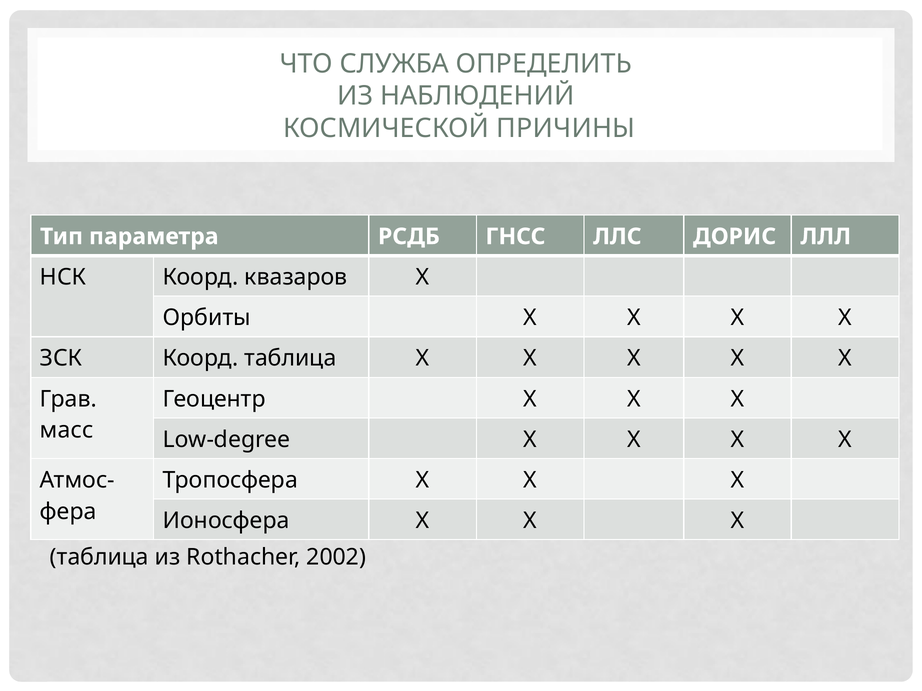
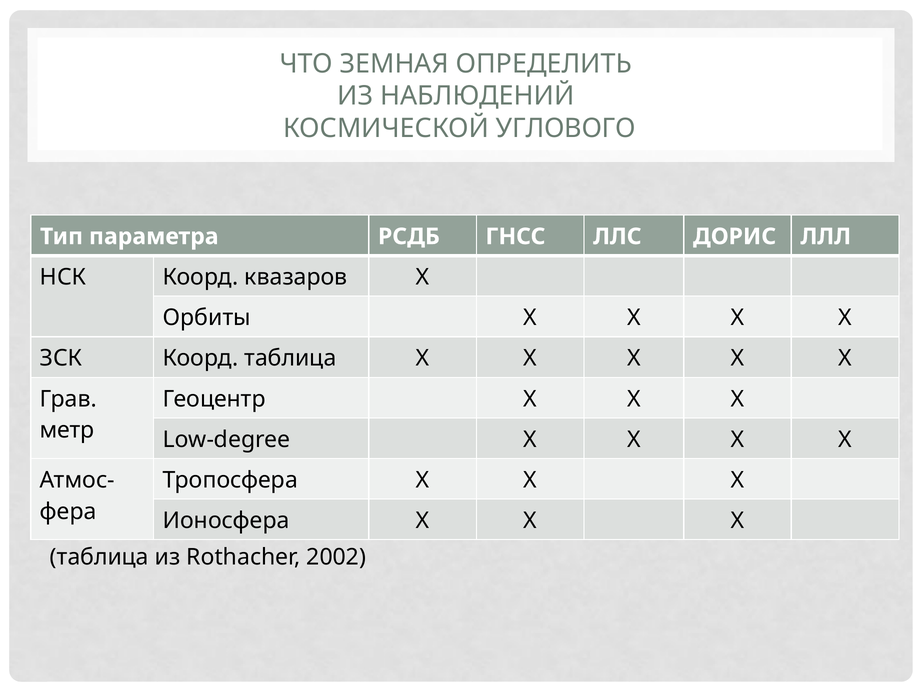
СЛУЖБА: СЛУЖБА -> ЗЕМНАЯ
ПРИЧИНЫ: ПРИЧИНЫ -> УГЛОВОГО
масс: масс -> метр
